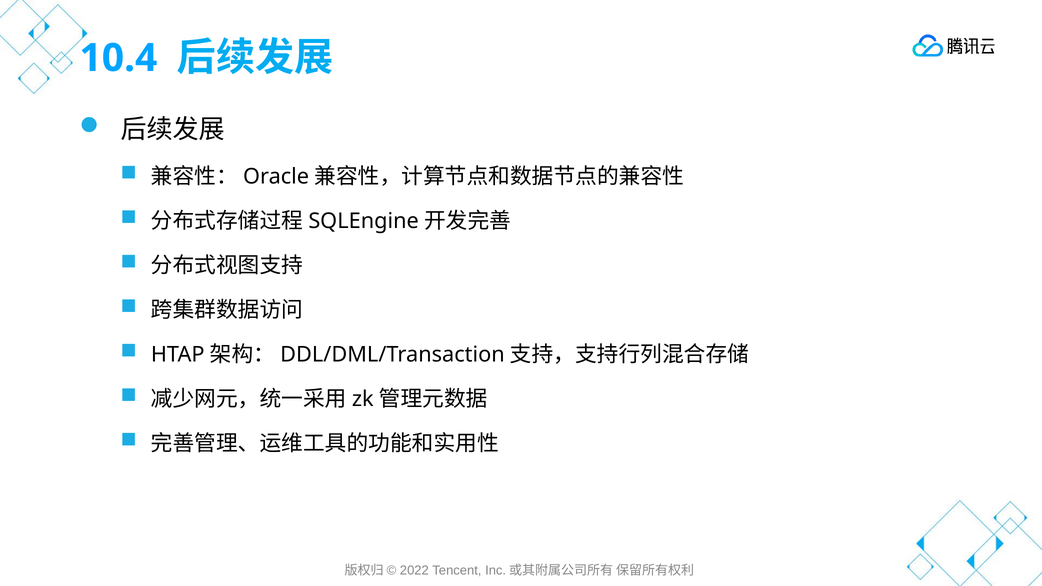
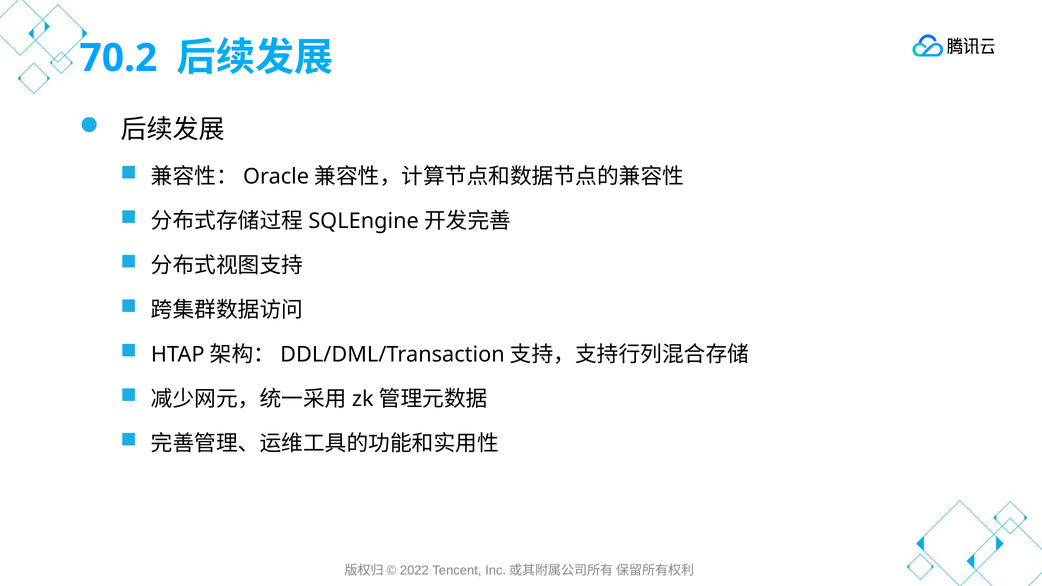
10.4: 10.4 -> 70.2
